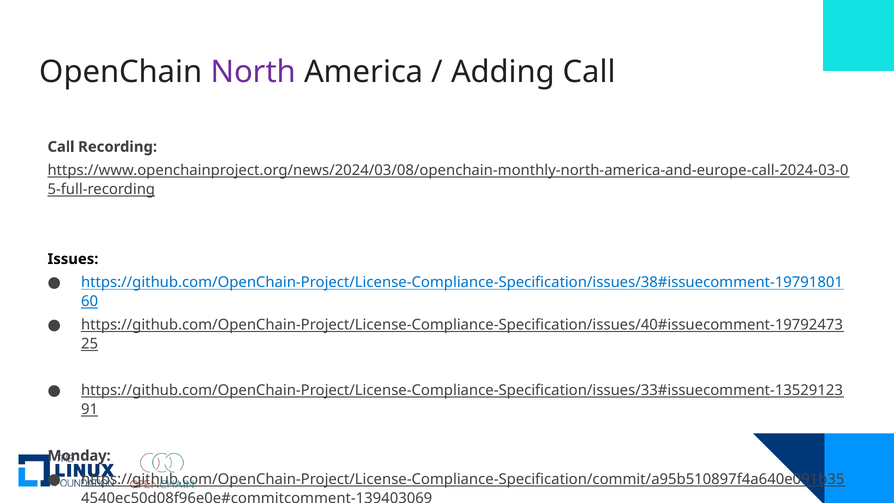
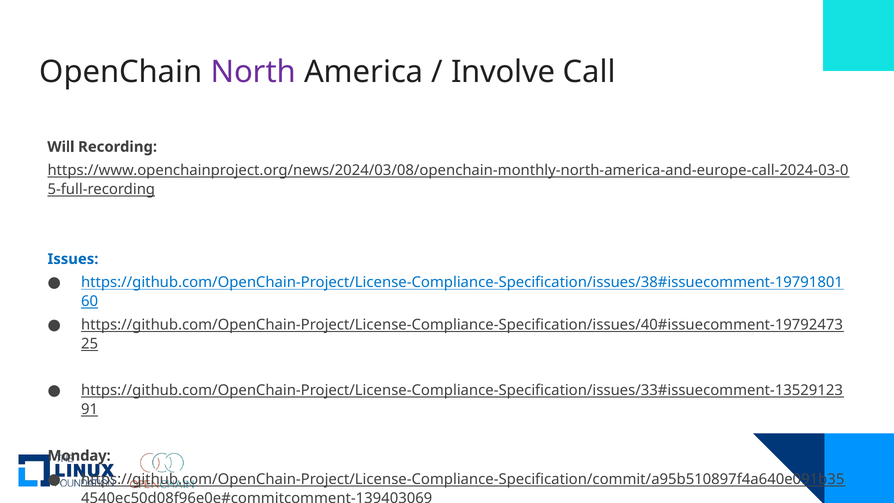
Adding: Adding -> Involve
Call at (61, 147): Call -> Will
Issues colour: black -> blue
